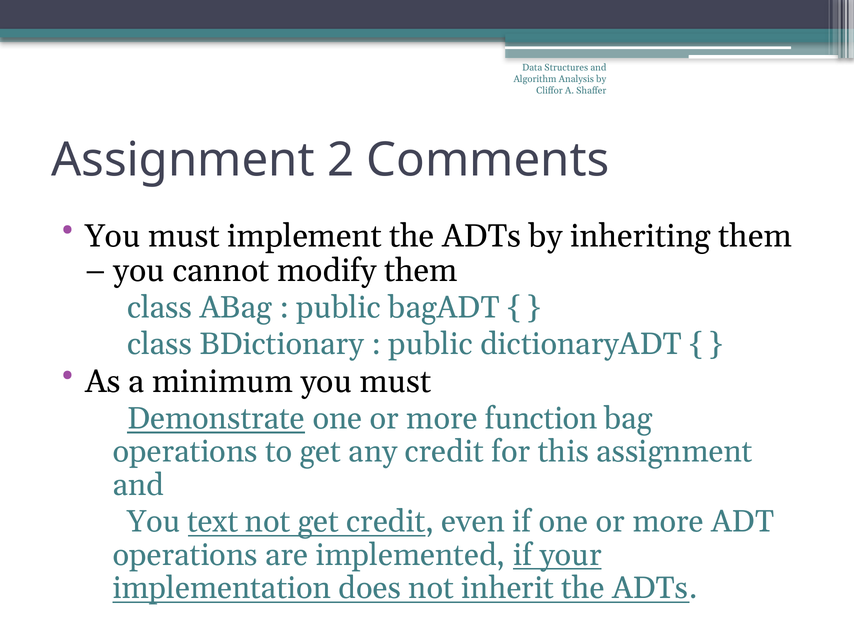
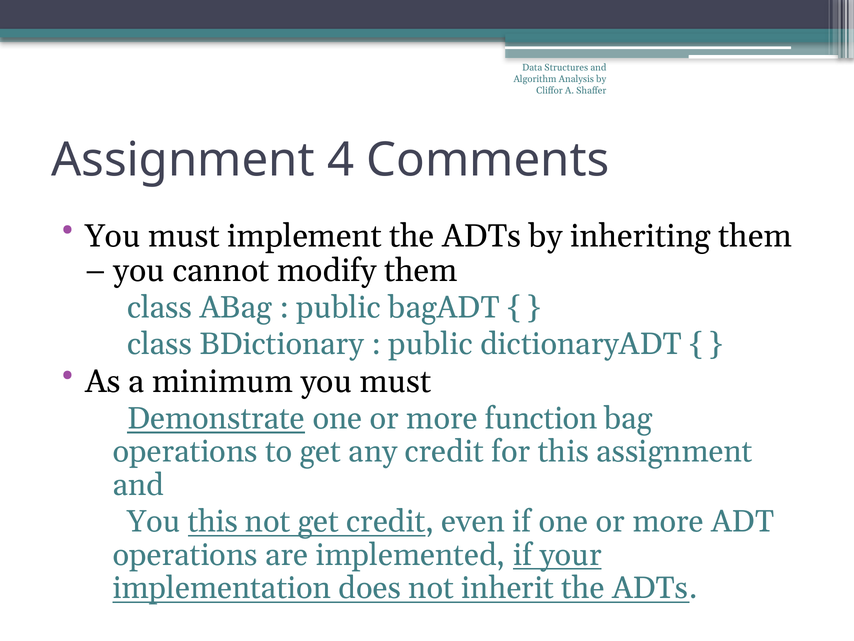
2: 2 -> 4
You text: text -> this
